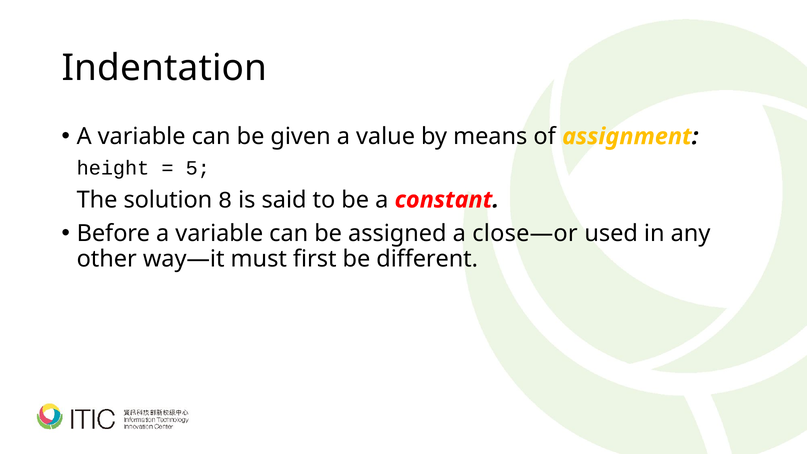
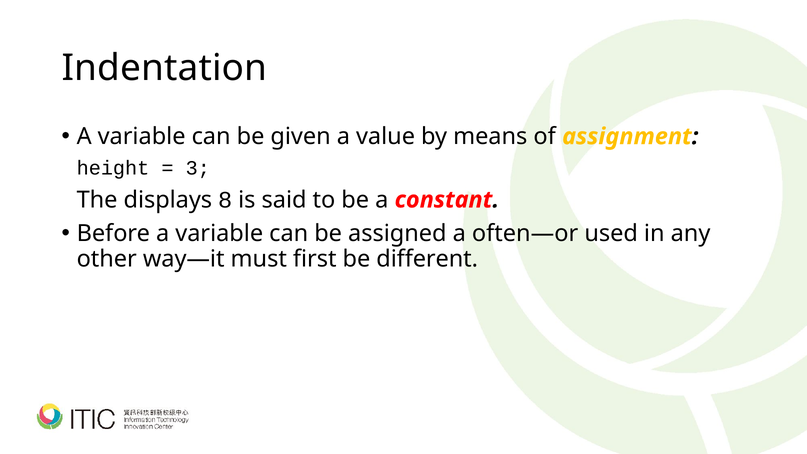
5: 5 -> 3
solution: solution -> displays
close—or: close—or -> often—or
